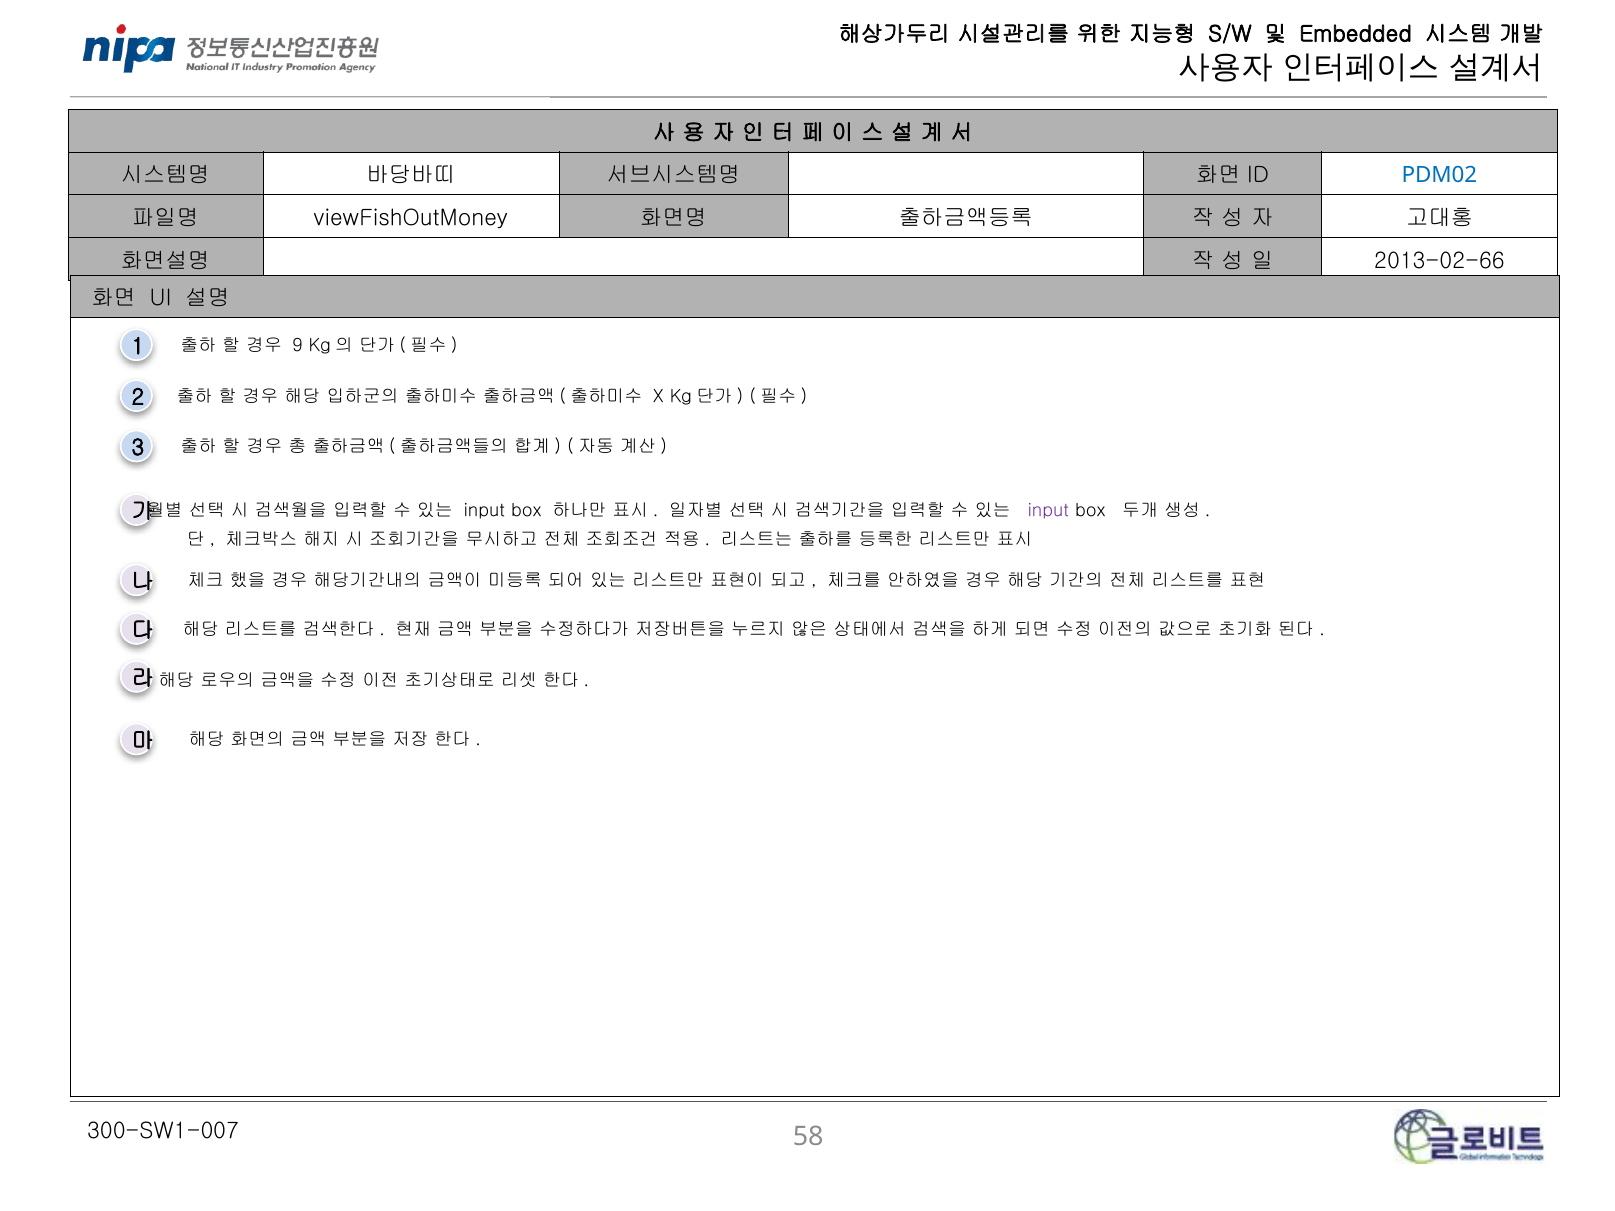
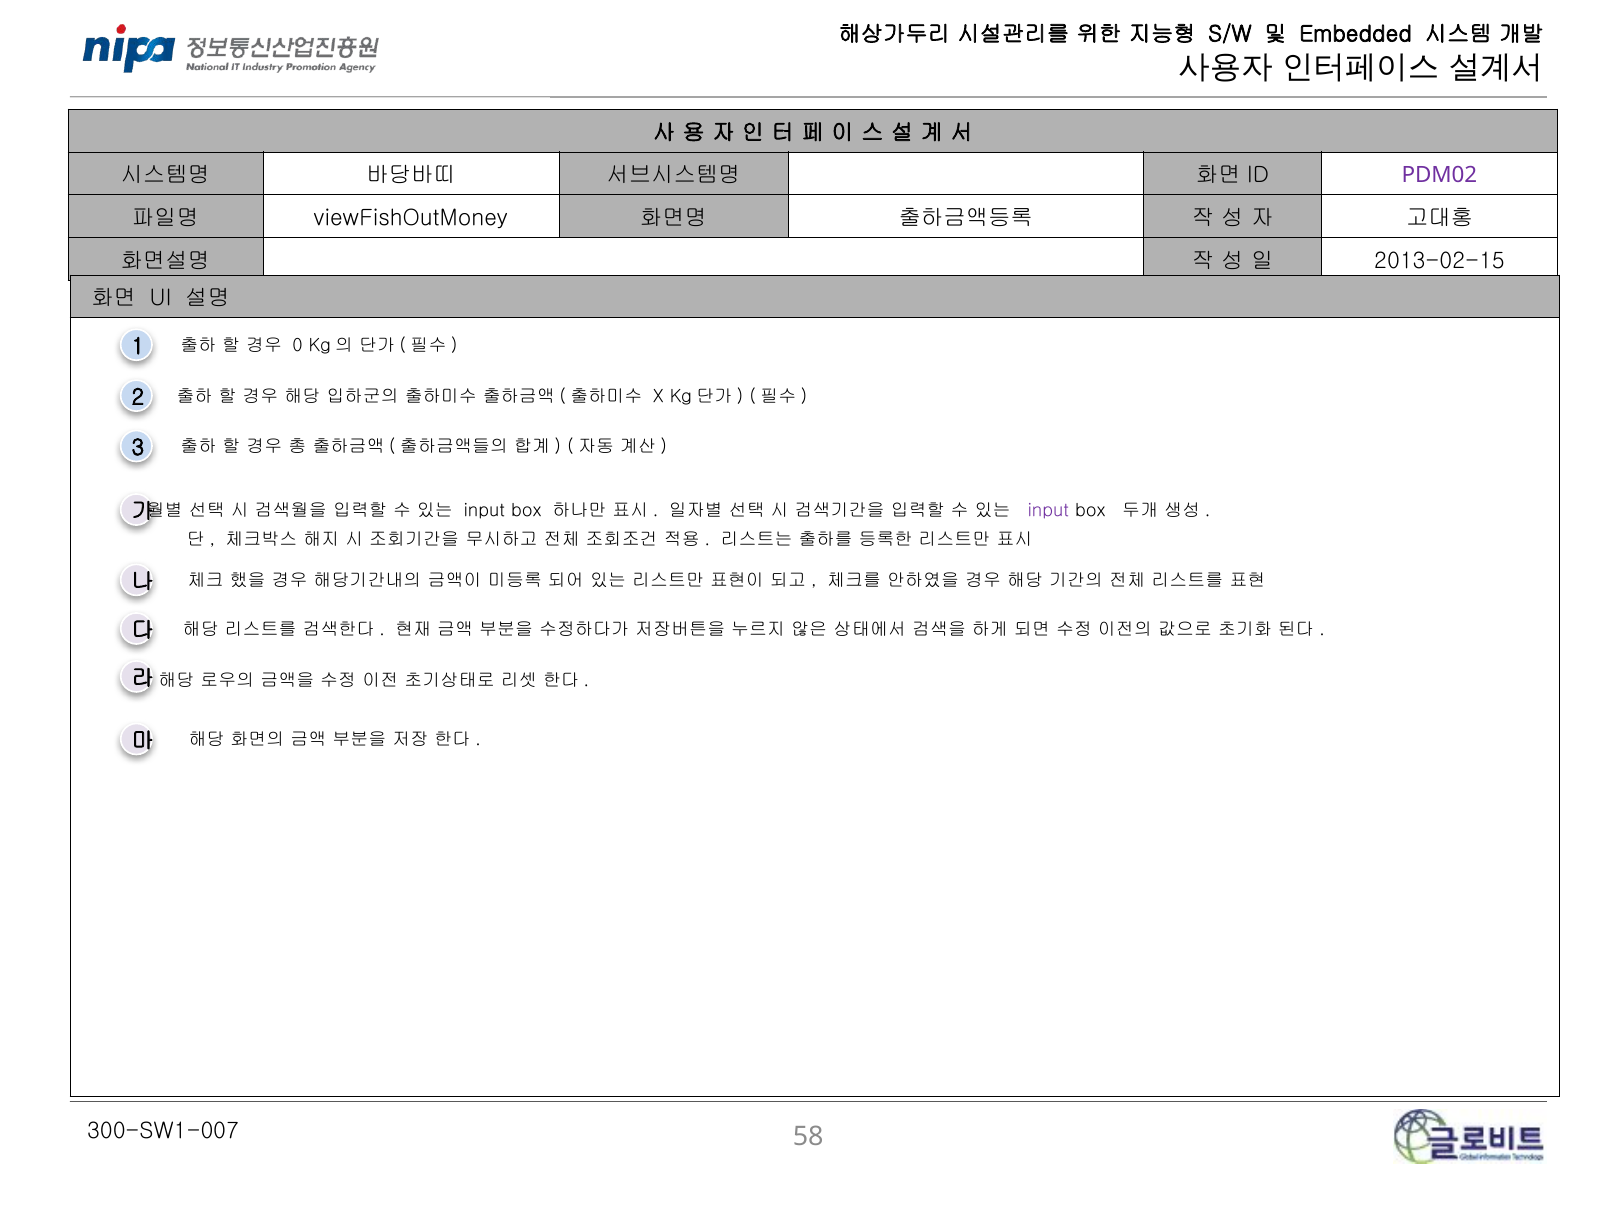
PDM02 colour: blue -> purple
2013-02-66: 2013-02-66 -> 2013-02-15
9: 9 -> 0
